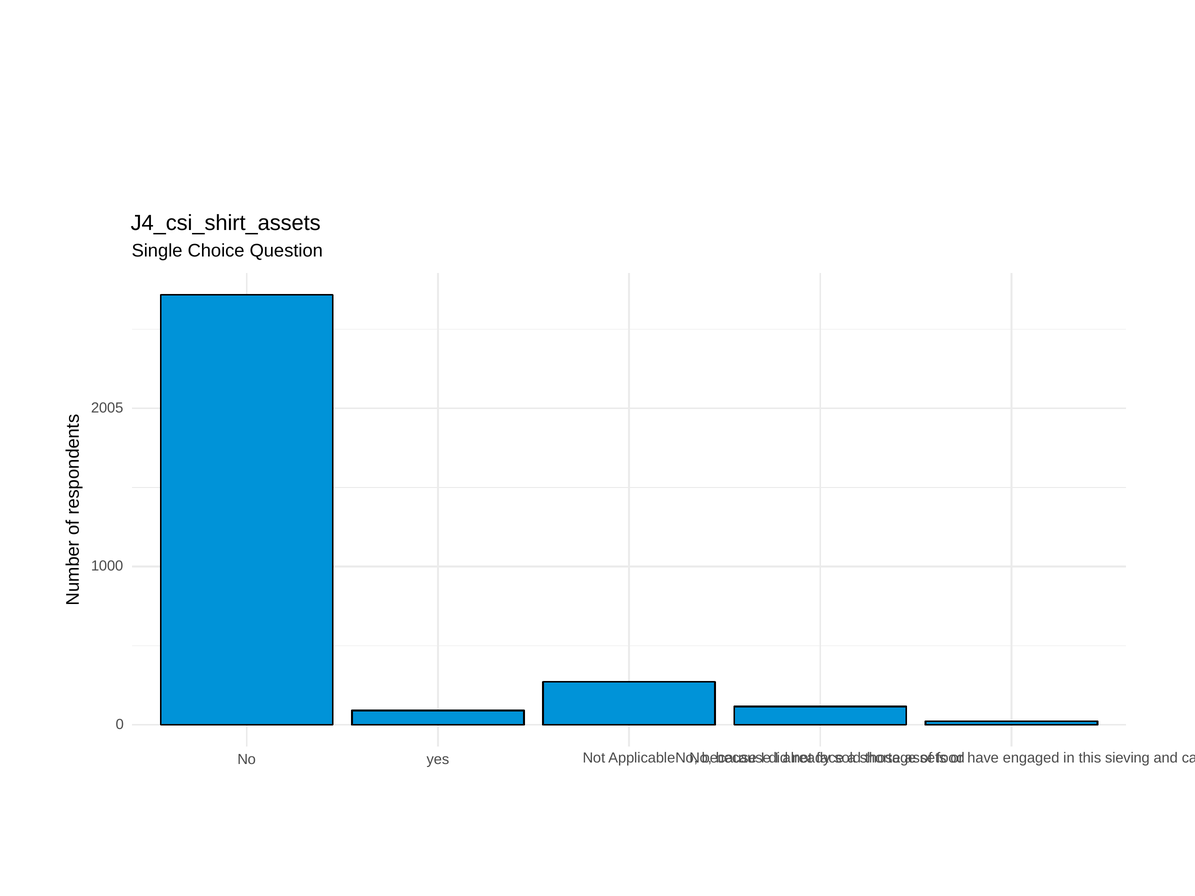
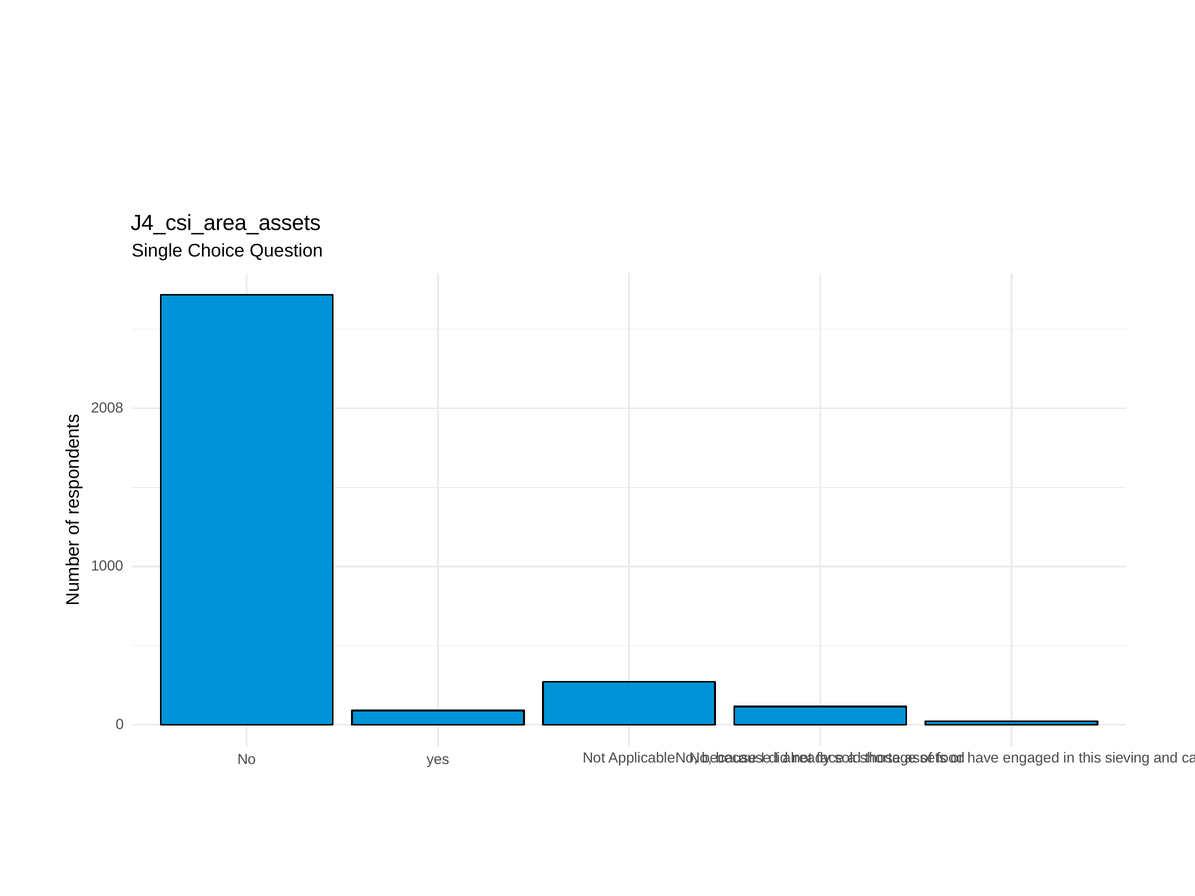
J4_csi_shirt_assets: J4_csi_shirt_assets -> J4_csi_area_assets
2005: 2005 -> 2008
